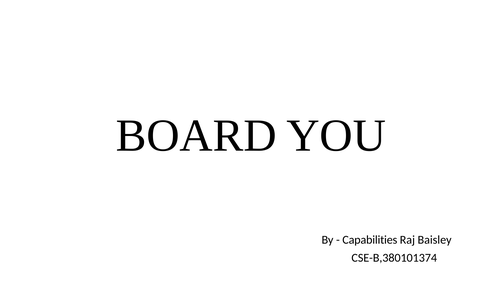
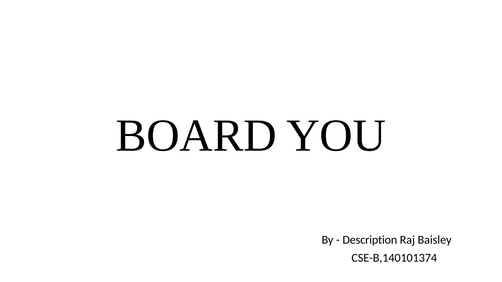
Capabilities: Capabilities -> Description
CSE-B,380101374: CSE-B,380101374 -> CSE-B,140101374
